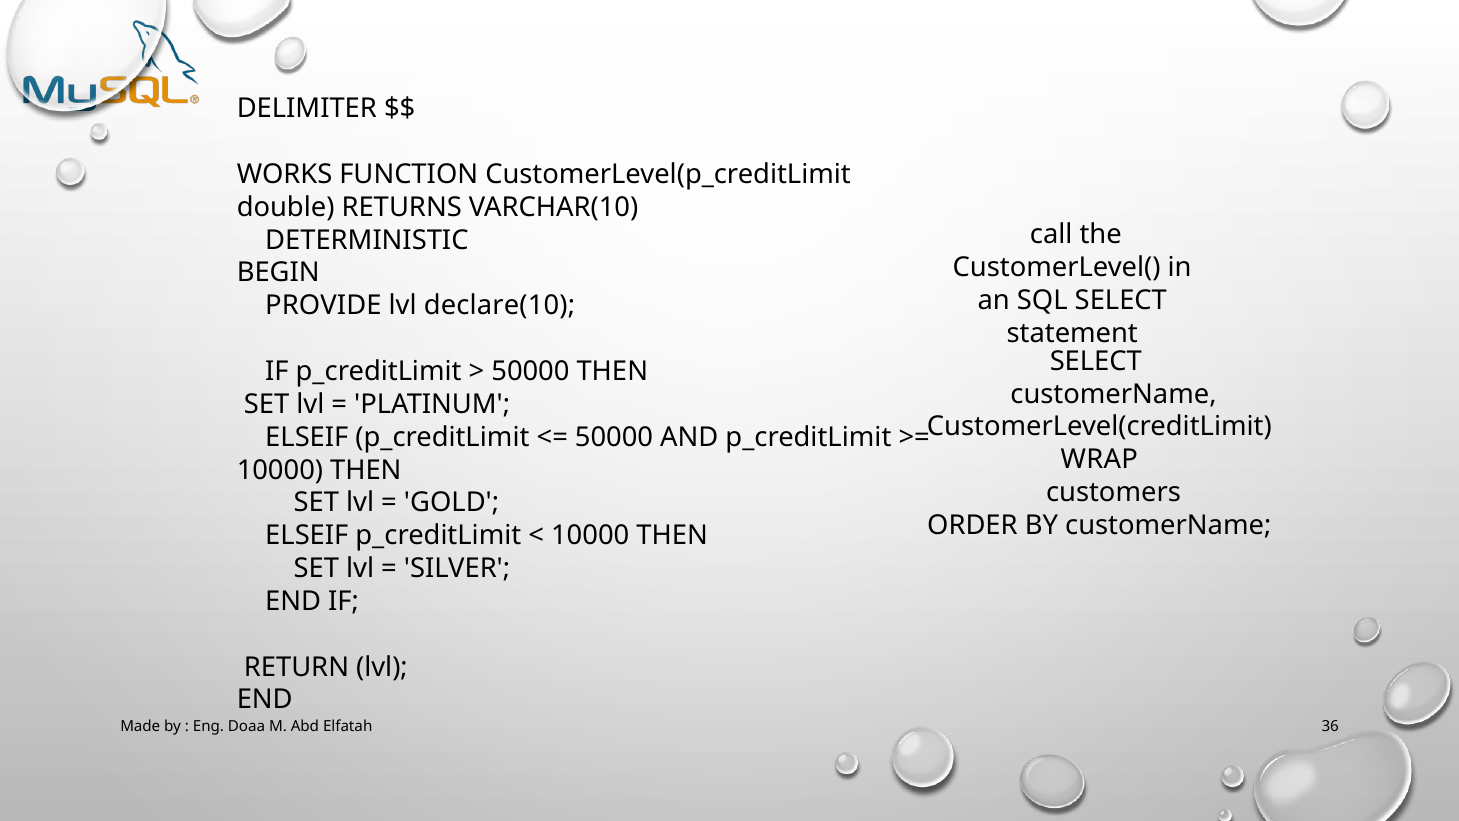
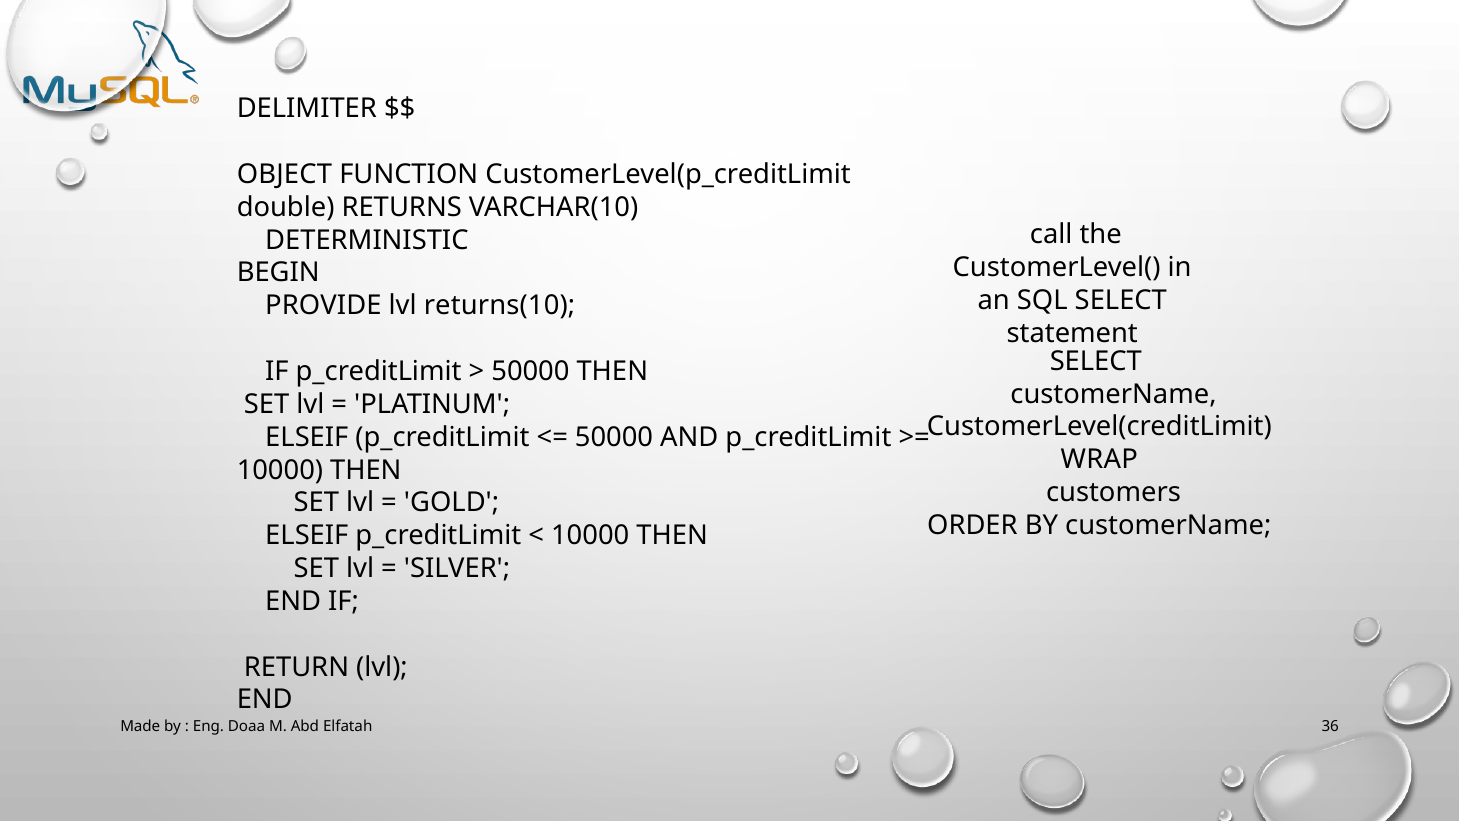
WORKS: WORKS -> OBJECT
declare(10: declare(10 -> returns(10
